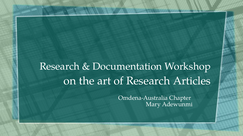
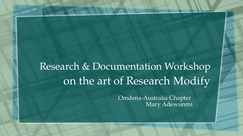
Articles: Articles -> Modify
